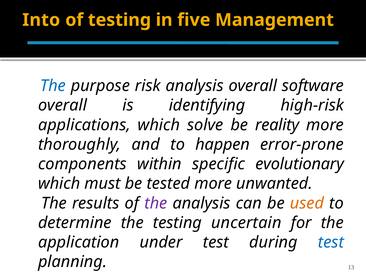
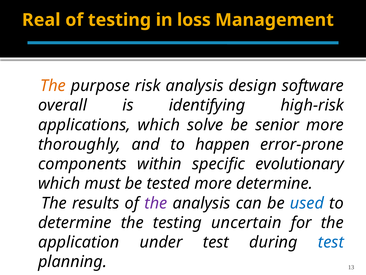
Into: Into -> Real
five: five -> loss
The at (53, 86) colour: blue -> orange
analysis overall: overall -> design
reality: reality -> senior
more unwanted: unwanted -> determine
used colour: orange -> blue
